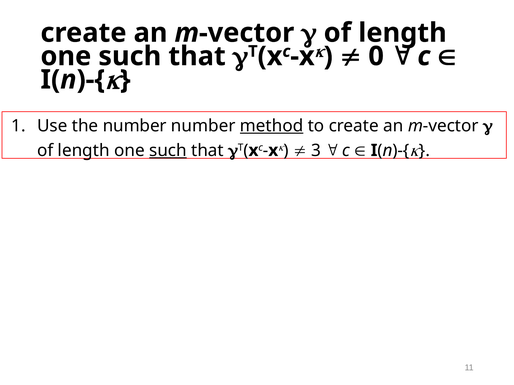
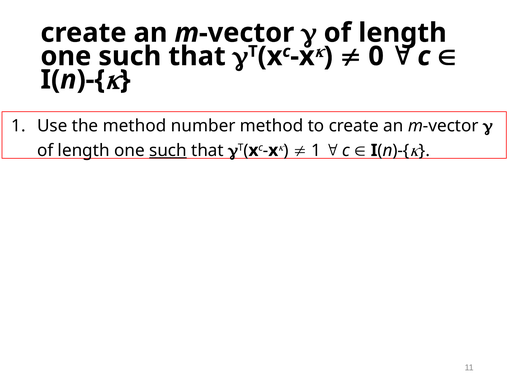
the number: number -> method
method at (272, 126) underline: present -> none
3 at (316, 151): 3 -> 1
